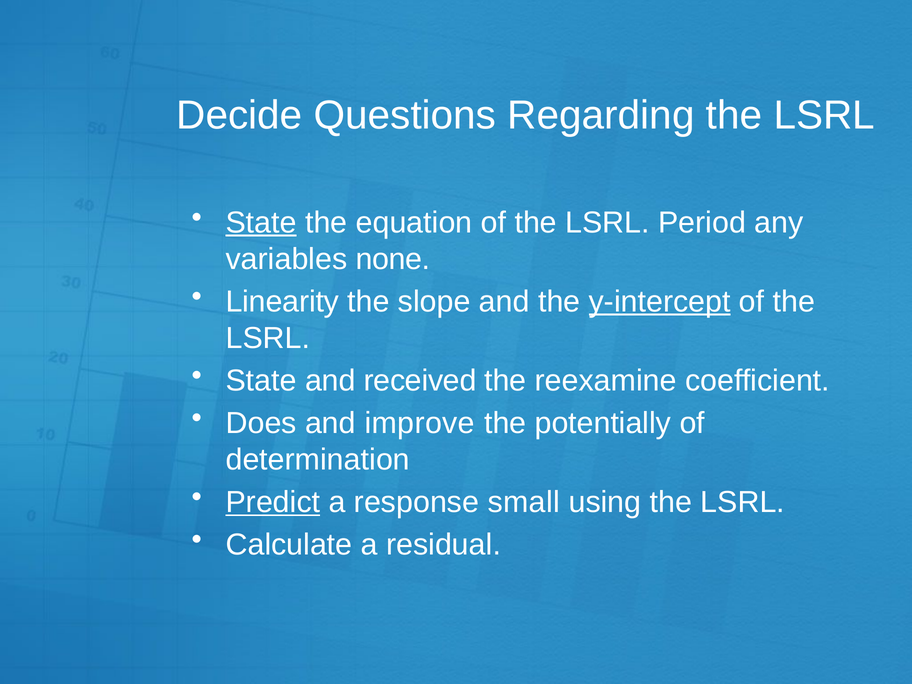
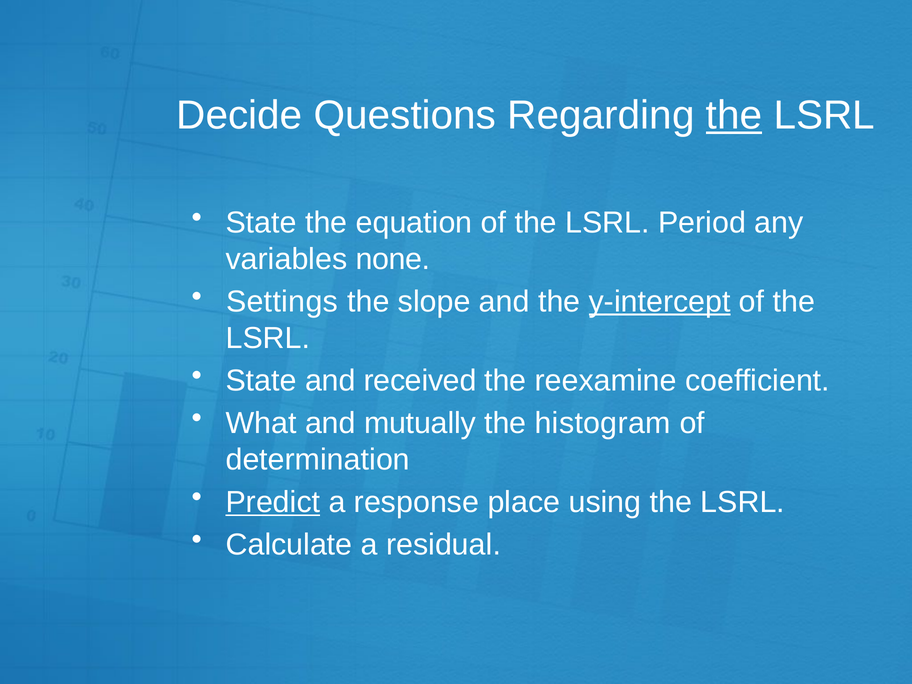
the at (734, 115) underline: none -> present
State at (261, 223) underline: present -> none
Linearity: Linearity -> Settings
Does: Does -> What
improve: improve -> mutually
potentially: potentially -> histogram
small: small -> place
